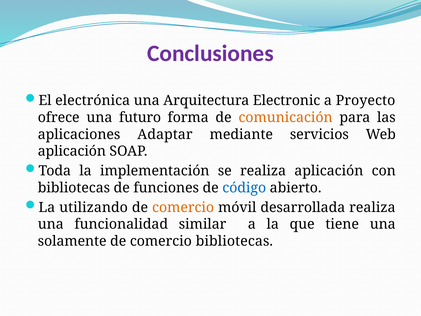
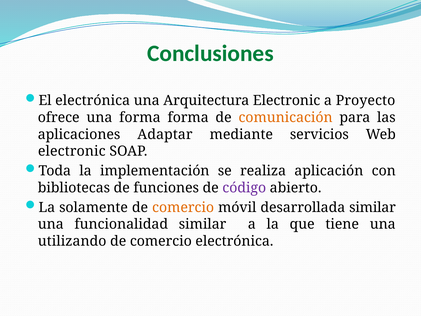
Conclusiones colour: purple -> green
una futuro: futuro -> forma
aplicación at (72, 151): aplicación -> electronic
código colour: blue -> purple
utilizando: utilizando -> solamente
desarrollada realiza: realiza -> similar
solamente: solamente -> utilizando
comercio bibliotecas: bibliotecas -> electrónica
